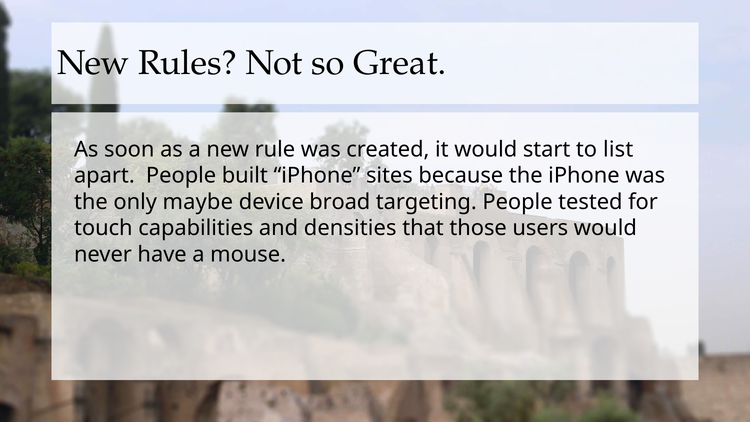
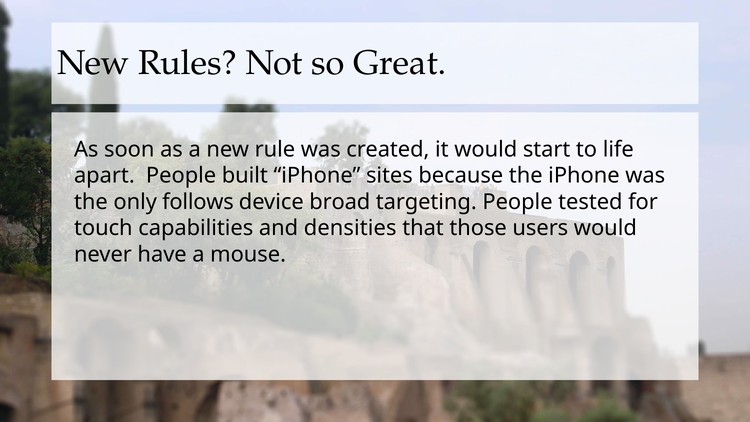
list: list -> life
maybe: maybe -> follows
